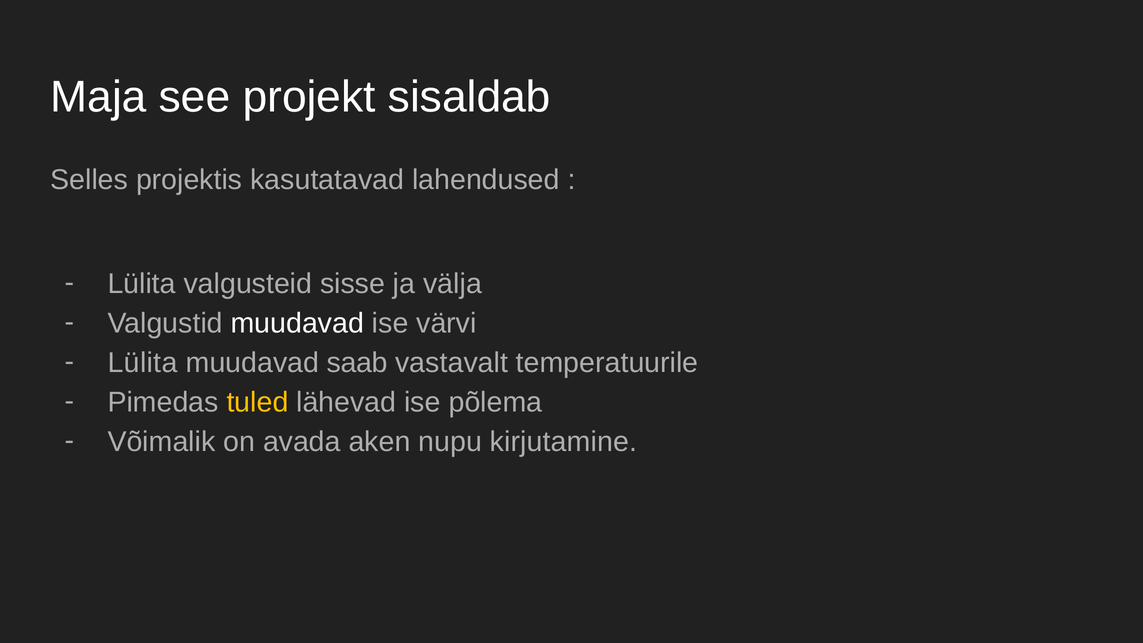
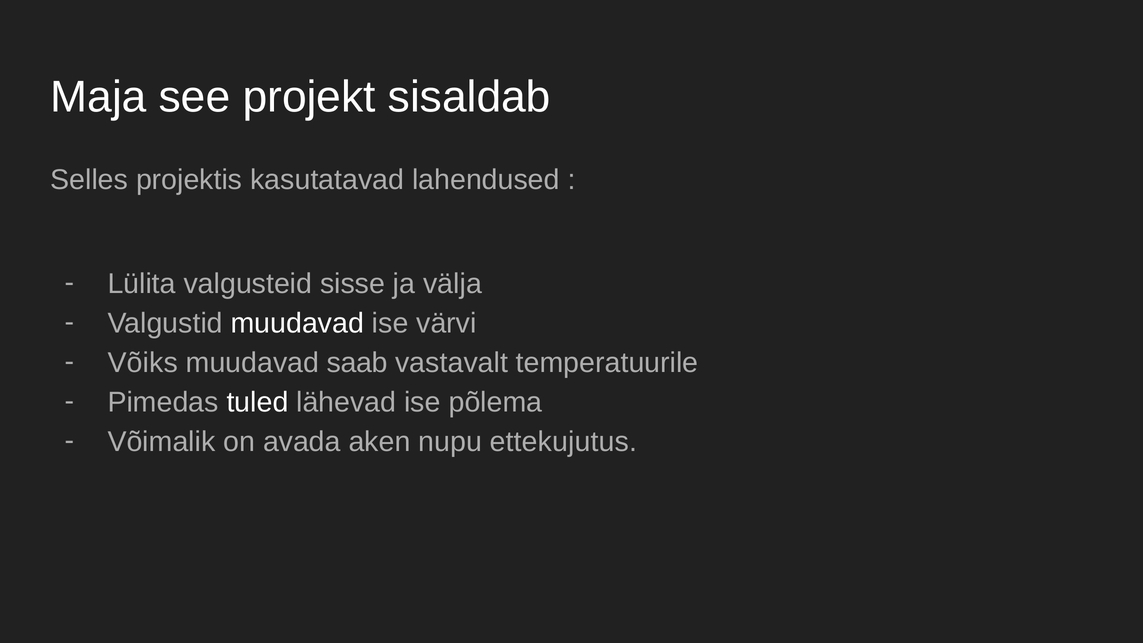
Lülita at (143, 363): Lülita -> Võiks
tuled colour: yellow -> white
kirjutamine: kirjutamine -> ettekujutus
